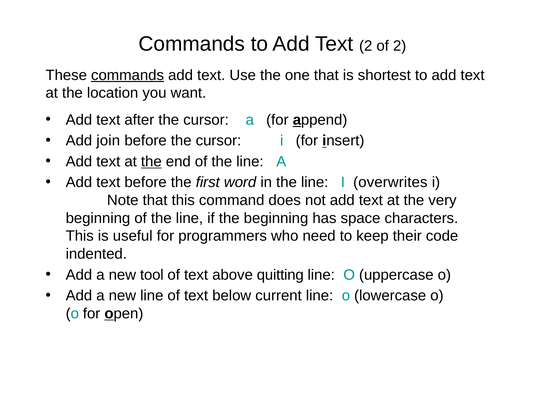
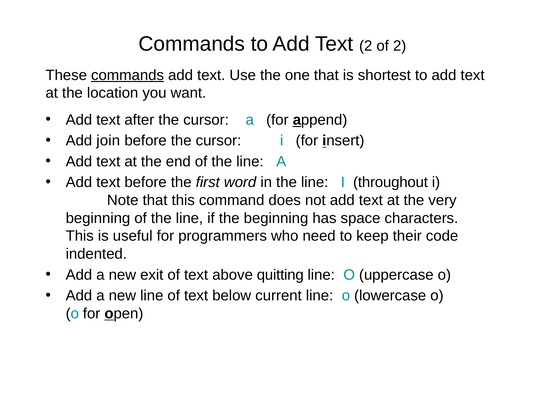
the at (151, 162) underline: present -> none
overwrites: overwrites -> throughout
tool: tool -> exit
